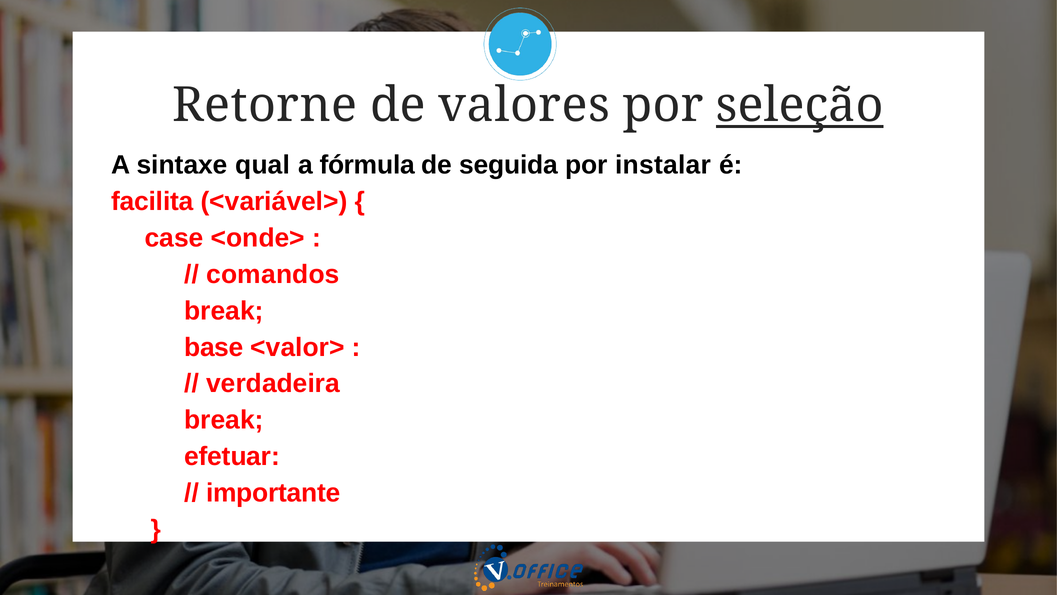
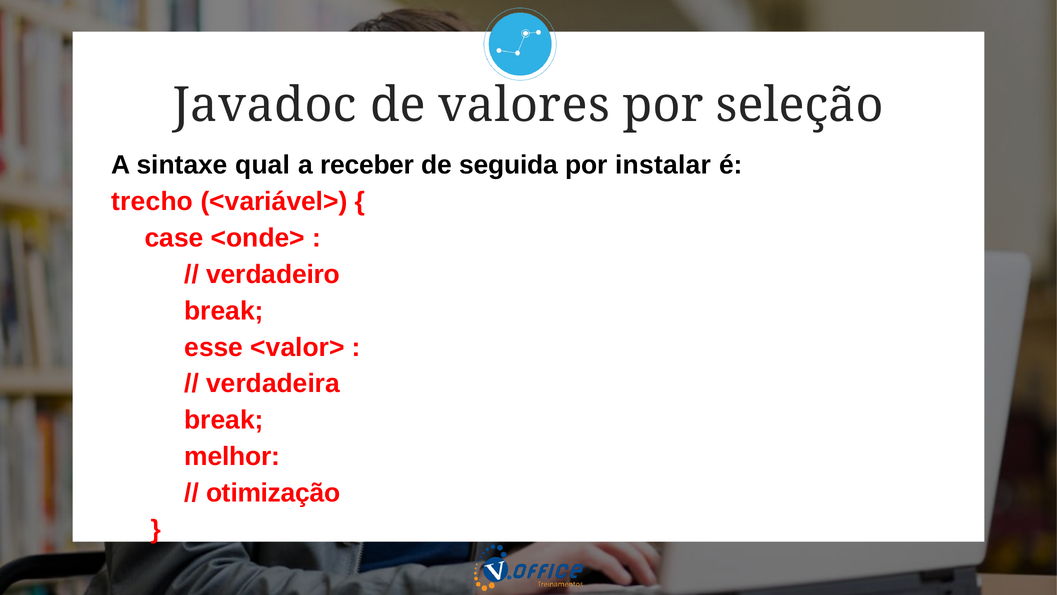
Retorne: Retorne -> Javadoc
seleção underline: present -> none
fórmula: fórmula -> receber
facilita: facilita -> trecho
comandos: comandos -> verdadeiro
base: base -> esse
efetuar: efetuar -> melhor
importante: importante -> otimização
